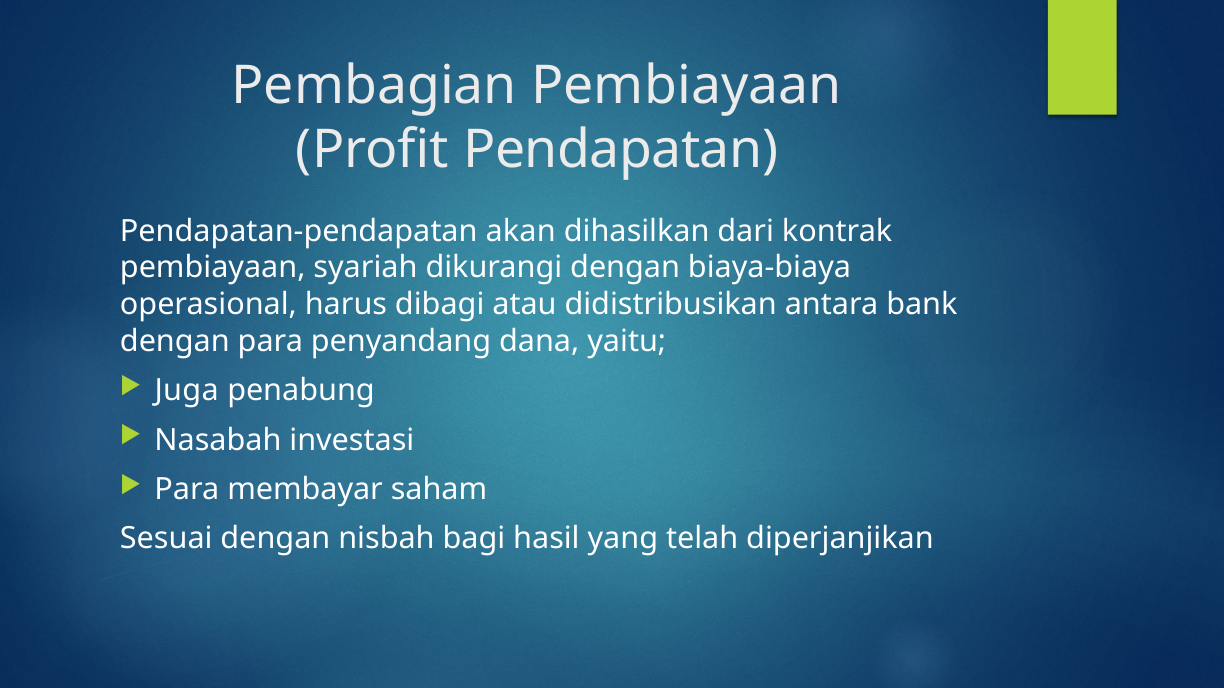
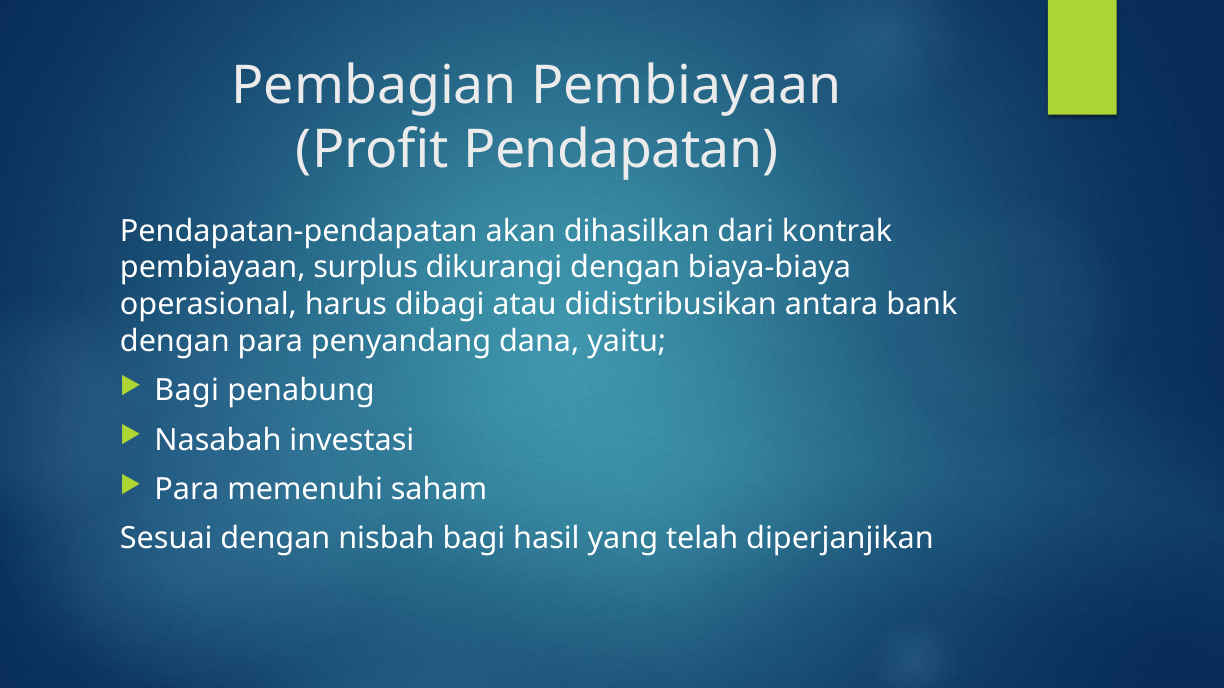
syariah: syariah -> surplus
Juga at (187, 391): Juga -> Bagi
membayar: membayar -> memenuhi
